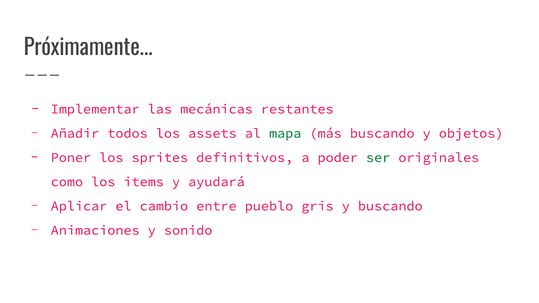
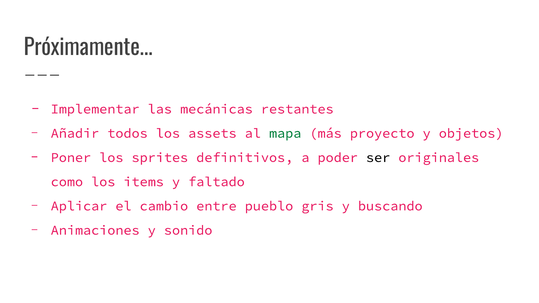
más buscando: buscando -> proyecto
ser colour: green -> black
ayudará: ayudará -> faltado
